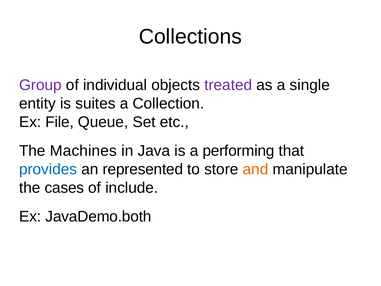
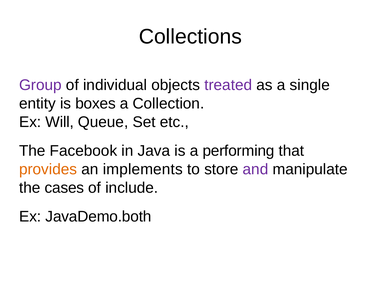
suites: suites -> boxes
File: File -> Will
Machines: Machines -> Facebook
provides colour: blue -> orange
represented: represented -> implements
and colour: orange -> purple
